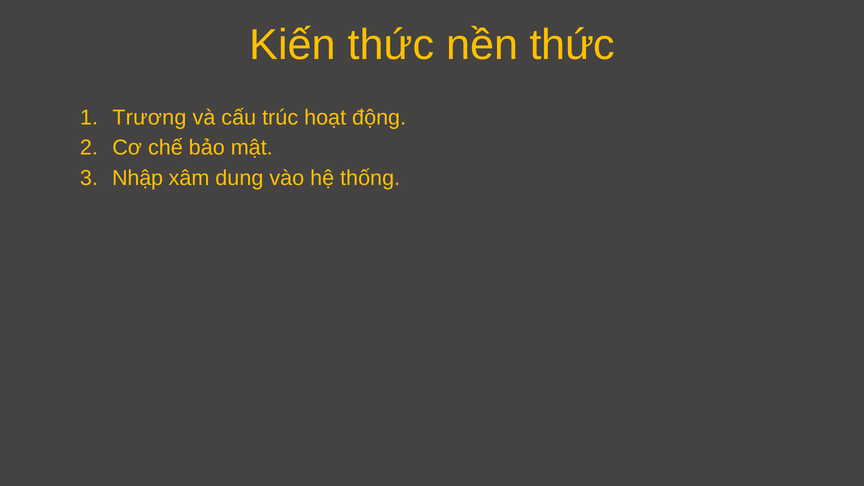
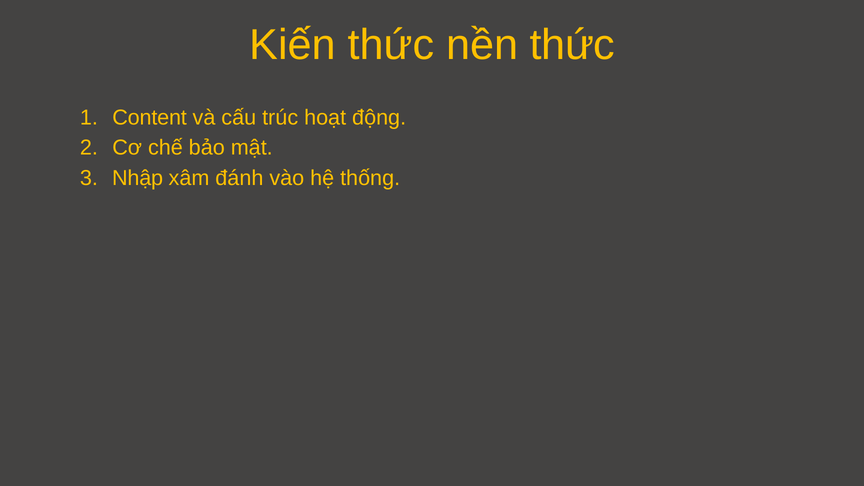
Trương: Trương -> Content
dung: dung -> đánh
